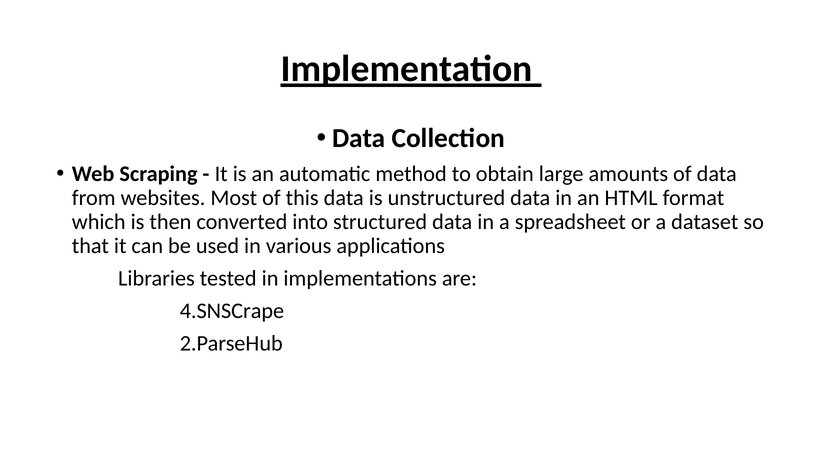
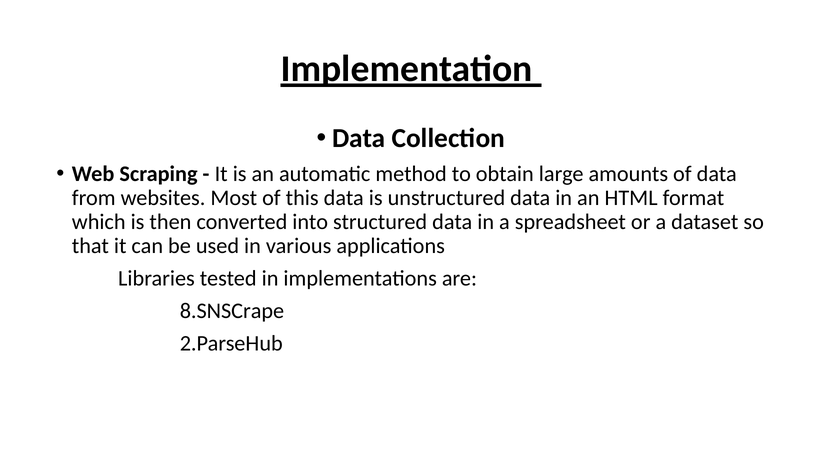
4.SNSCrape: 4.SNSCrape -> 8.SNSCrape
